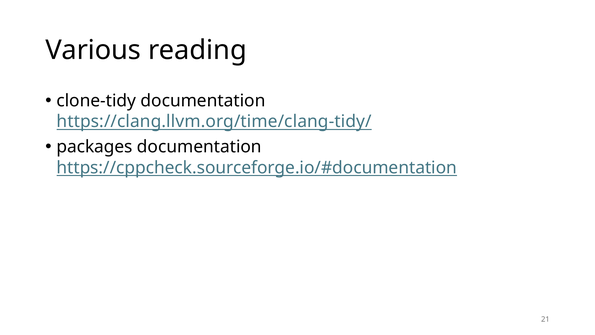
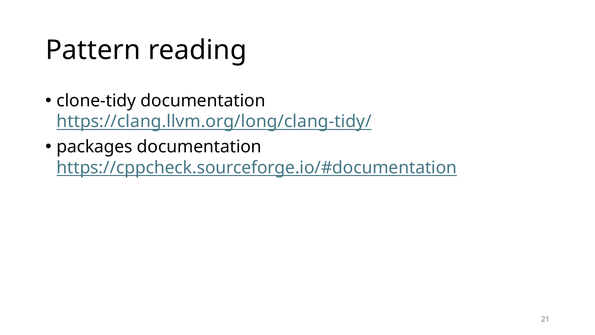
Various: Various -> Pattern
https://clang.llvm.org/time/clang-tidy/: https://clang.llvm.org/time/clang-tidy/ -> https://clang.llvm.org/long/clang-tidy/
